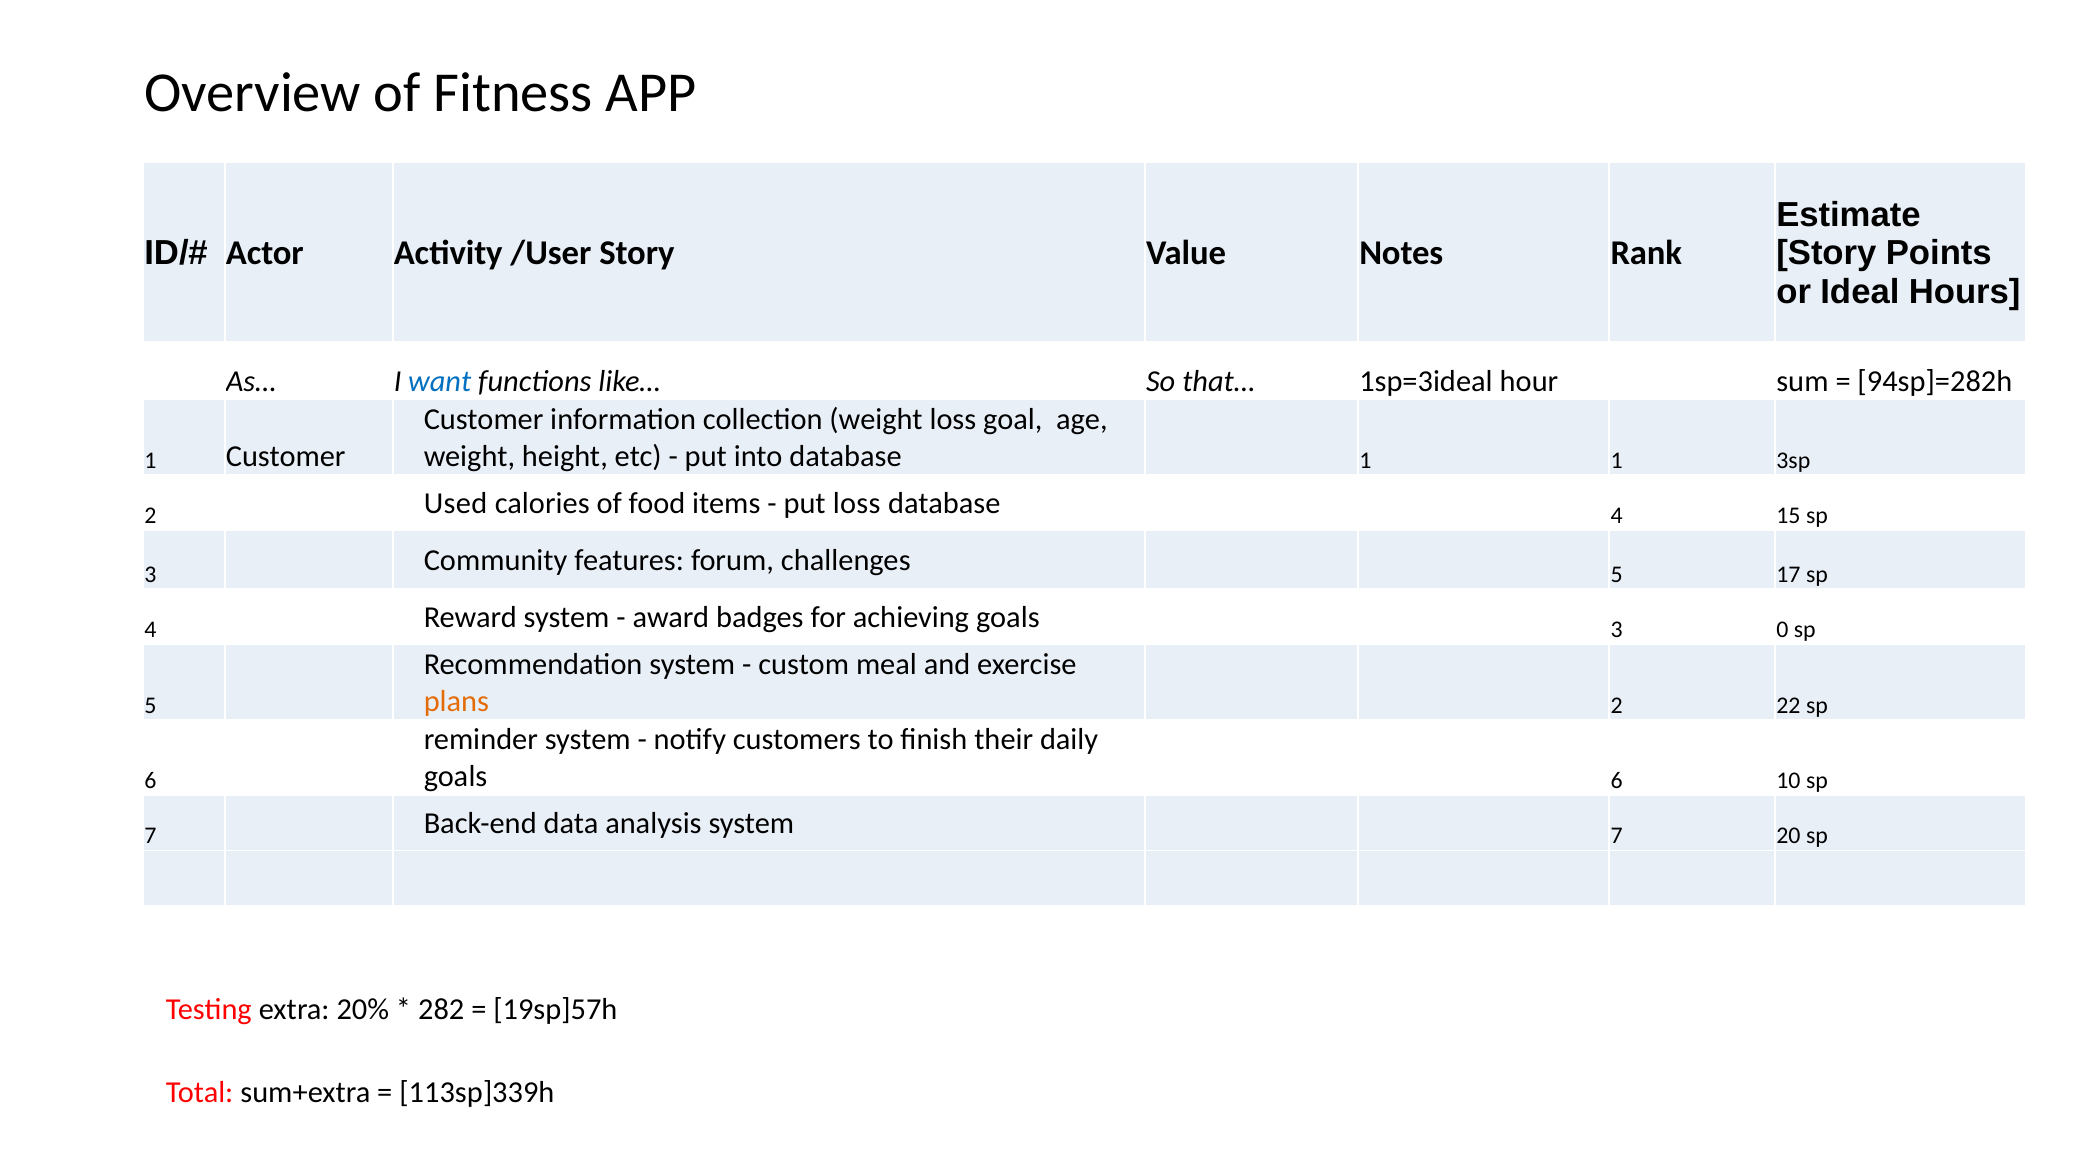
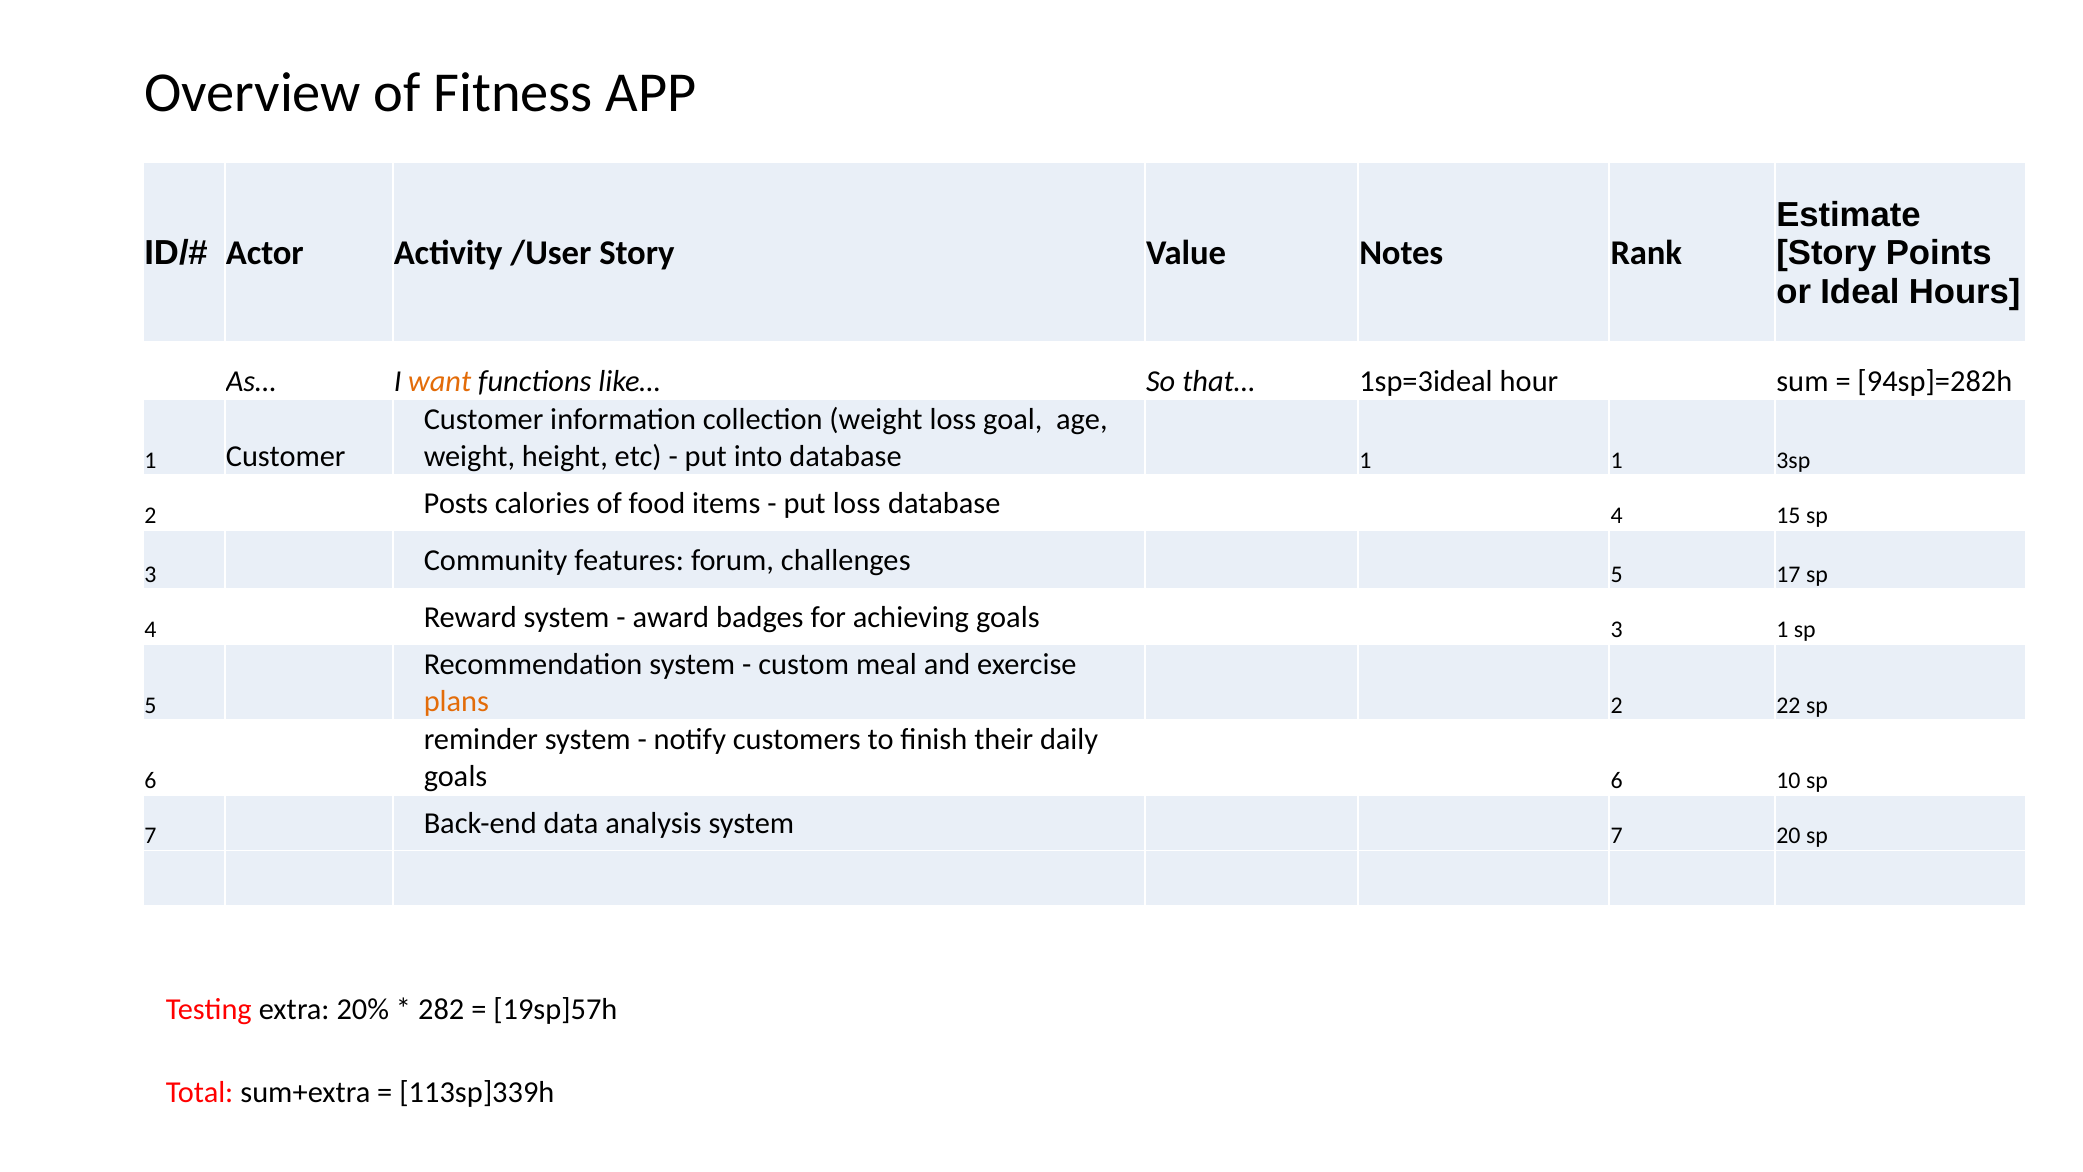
want colour: blue -> orange
Used: Used -> Posts
3 0: 0 -> 1
